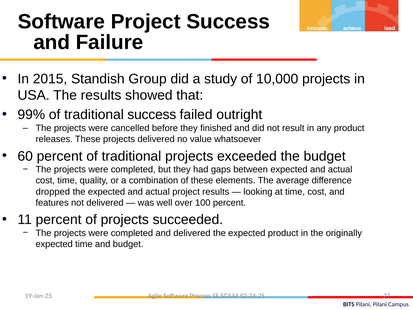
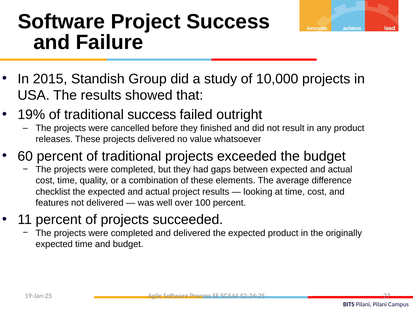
99%: 99% -> 19%
dropped: dropped -> checklist
